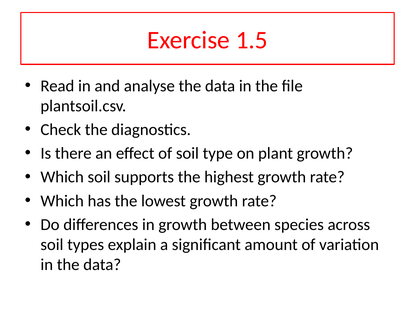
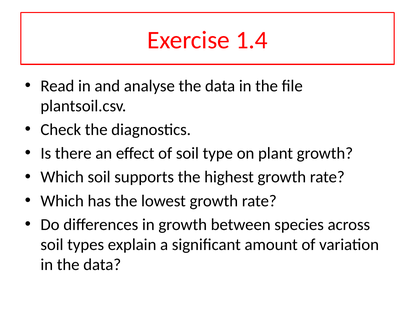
1.5: 1.5 -> 1.4
